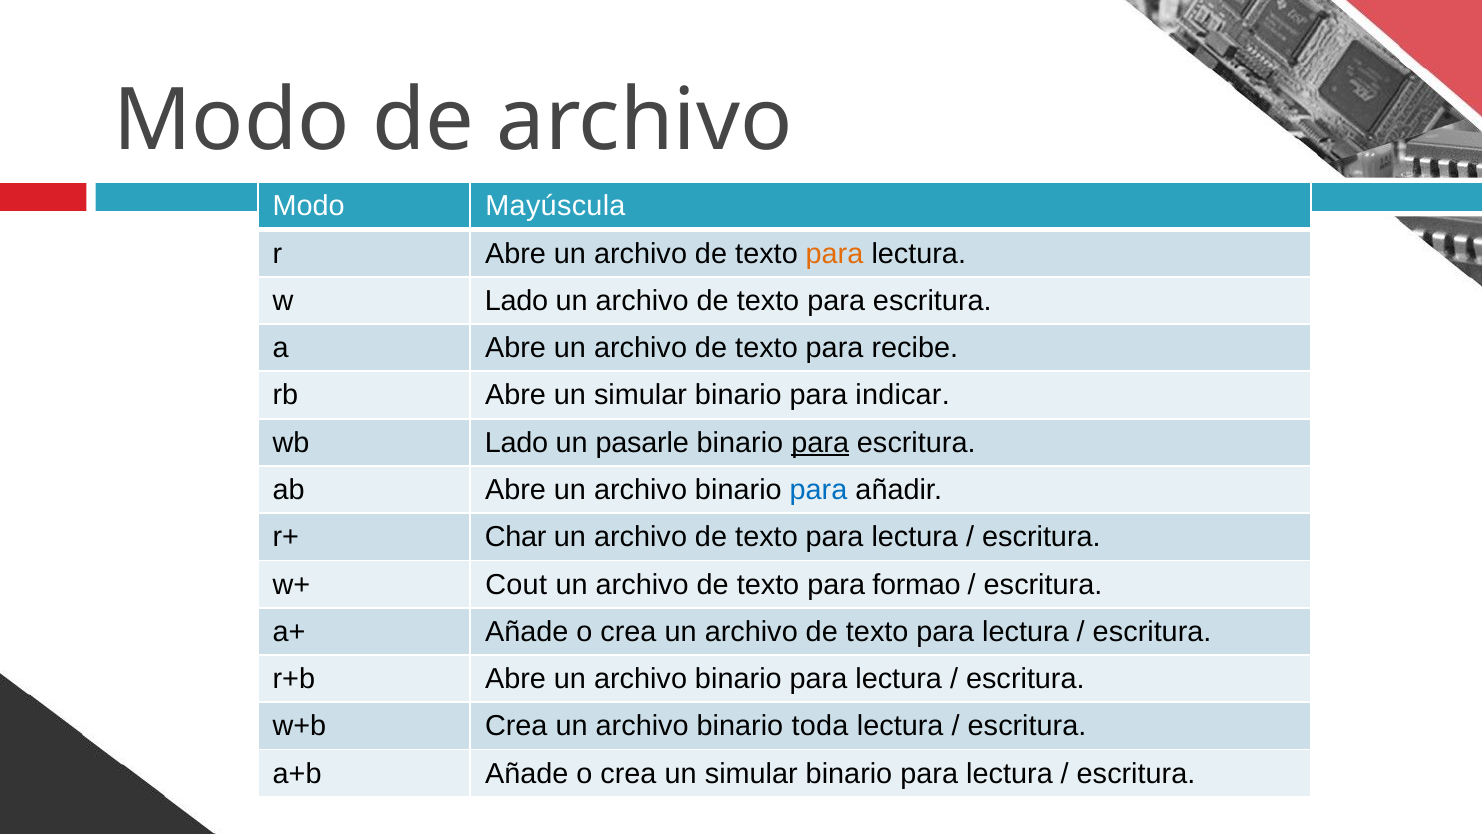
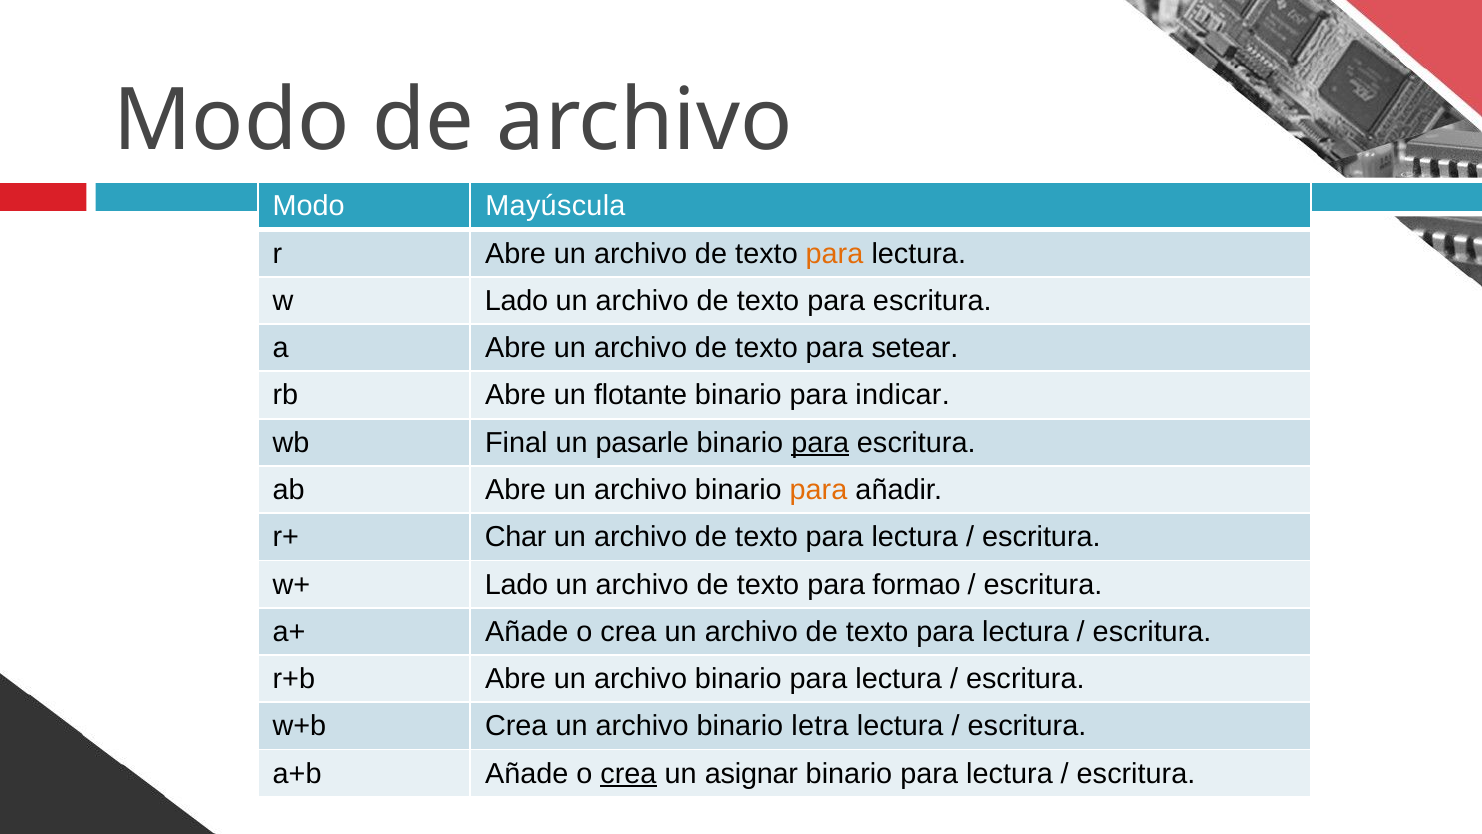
recibe: recibe -> setear
Abre un simular: simular -> flotante
wb Lado: Lado -> Final
para at (818, 490) colour: blue -> orange
w+ Cout: Cout -> Lado
toda: toda -> letra
crea at (629, 773) underline: none -> present
simular at (751, 773): simular -> asignar
